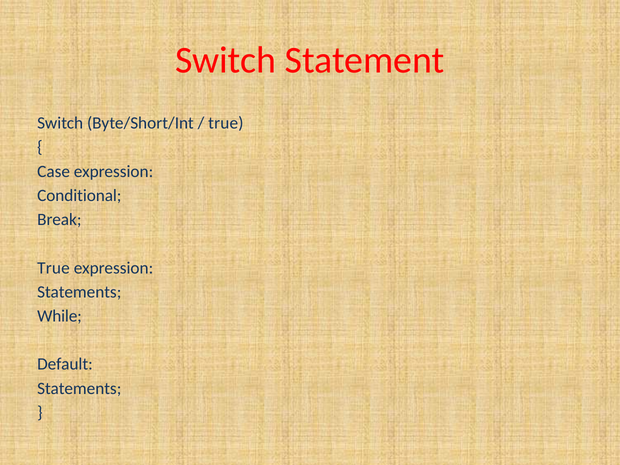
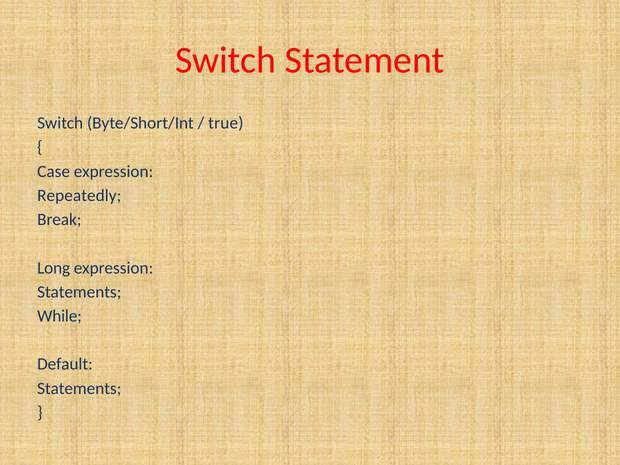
Conditional: Conditional -> Repeatedly
True at (53, 268): True -> Long
